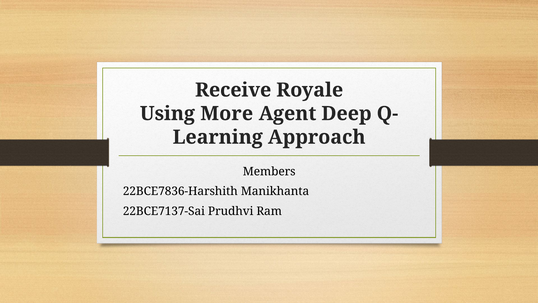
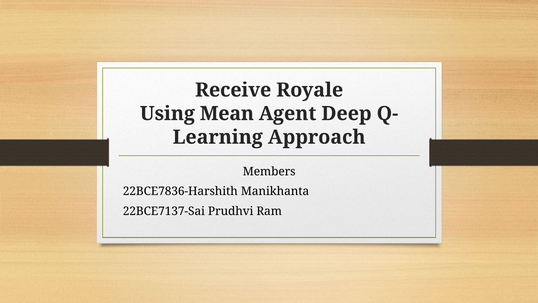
More: More -> Mean
